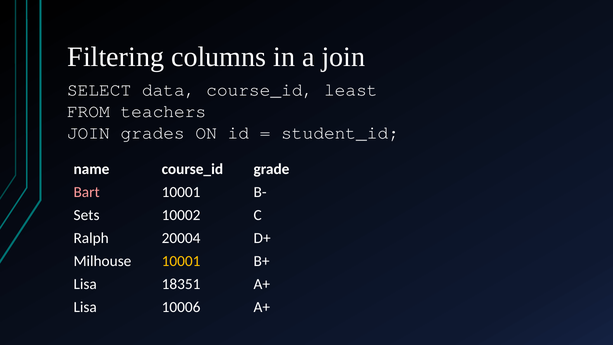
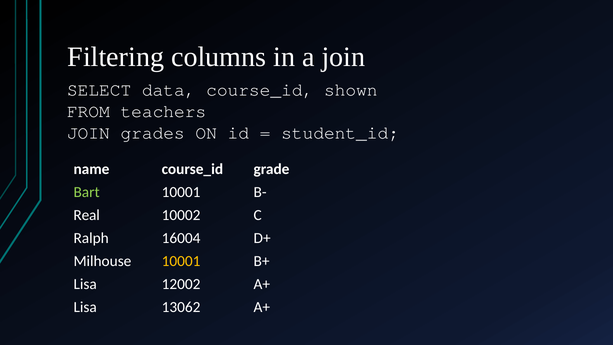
least: least -> shown
Bart colour: pink -> light green
Sets: Sets -> Real
20004: 20004 -> 16004
18351: 18351 -> 12002
10006: 10006 -> 13062
